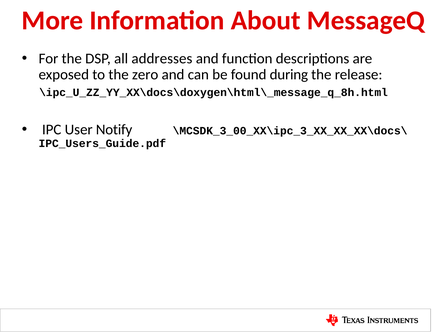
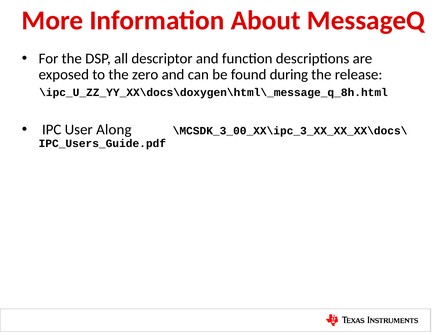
addresses: addresses -> descriptor
Notify: Notify -> Along
